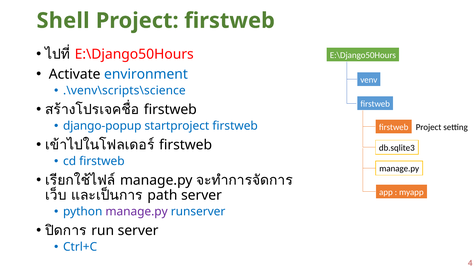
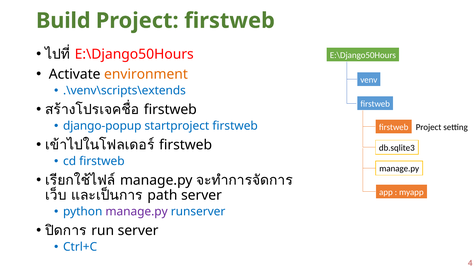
Shell: Shell -> Build
environment colour: blue -> orange
.\venv\scripts\science: .\venv\scripts\science -> .\venv\scripts\extends
